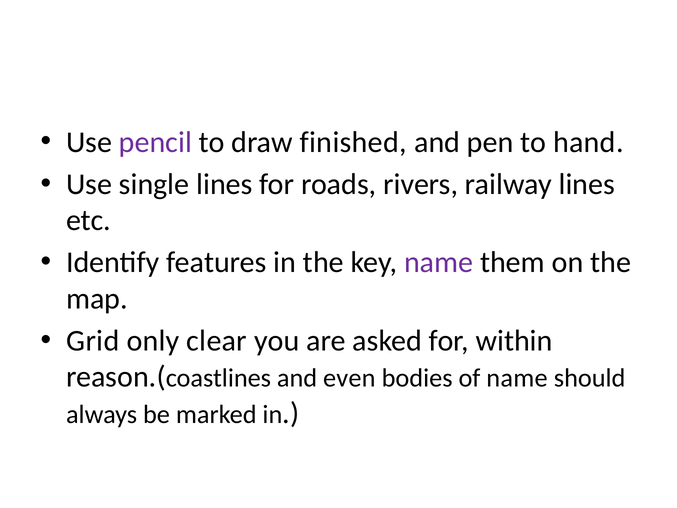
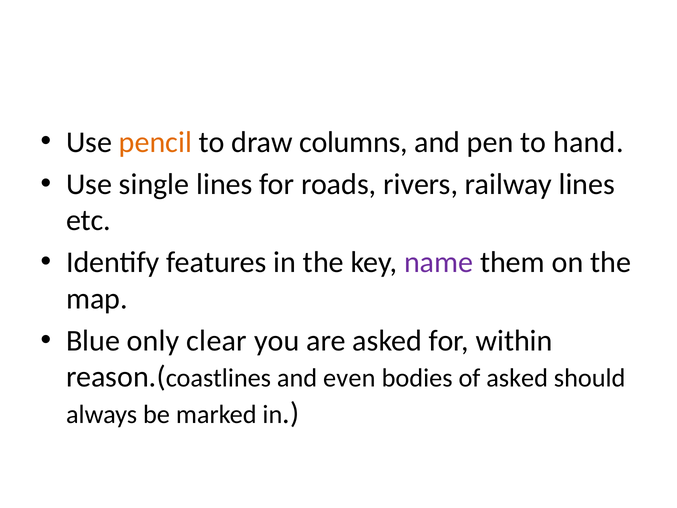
pencil colour: purple -> orange
finished: finished -> columns
Grid: Grid -> Blue
of name: name -> asked
